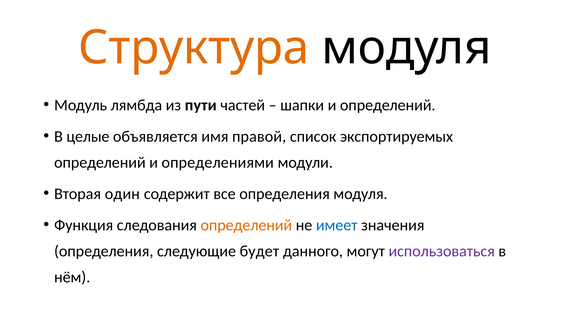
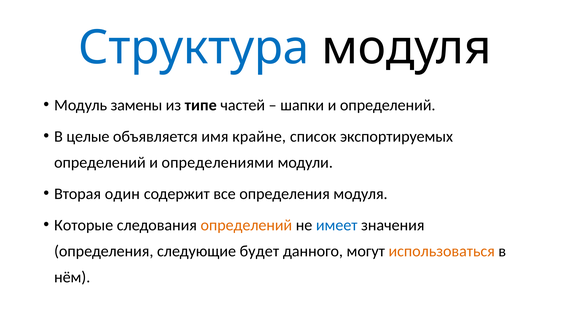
Структура colour: orange -> blue
лямбда: лямбда -> замены
пути: пути -> типе
правой: правой -> крайне
Функция: Функция -> Которые
использоваться colour: purple -> orange
